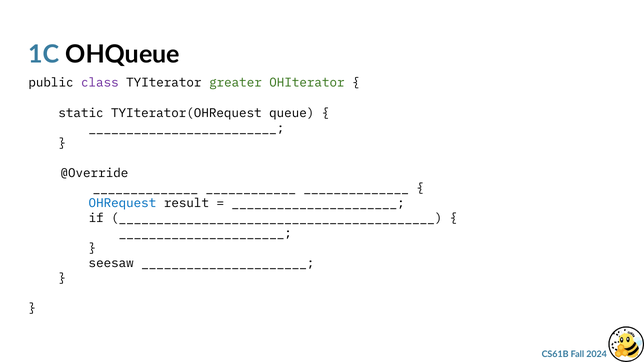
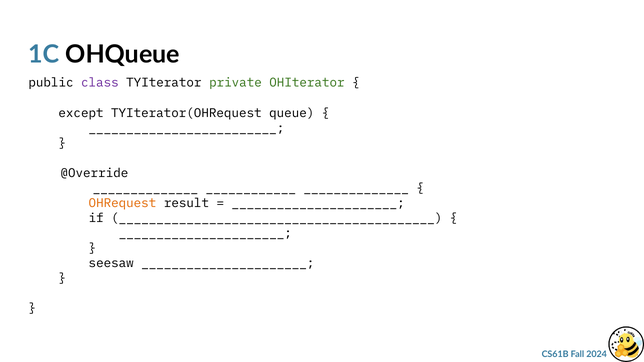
greater: greater -> private
static: static -> except
OHRequest colour: blue -> orange
